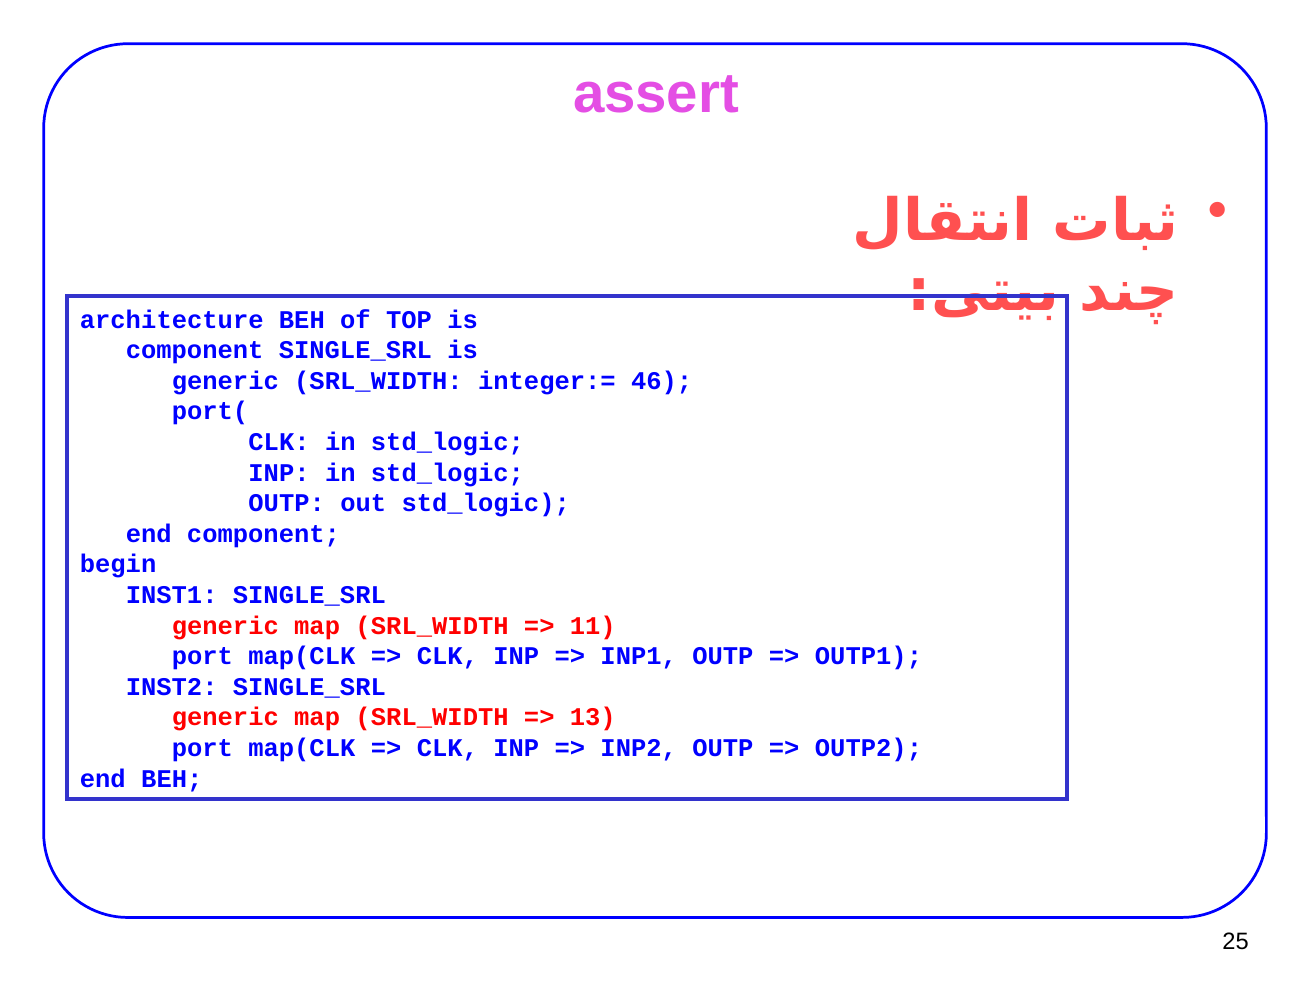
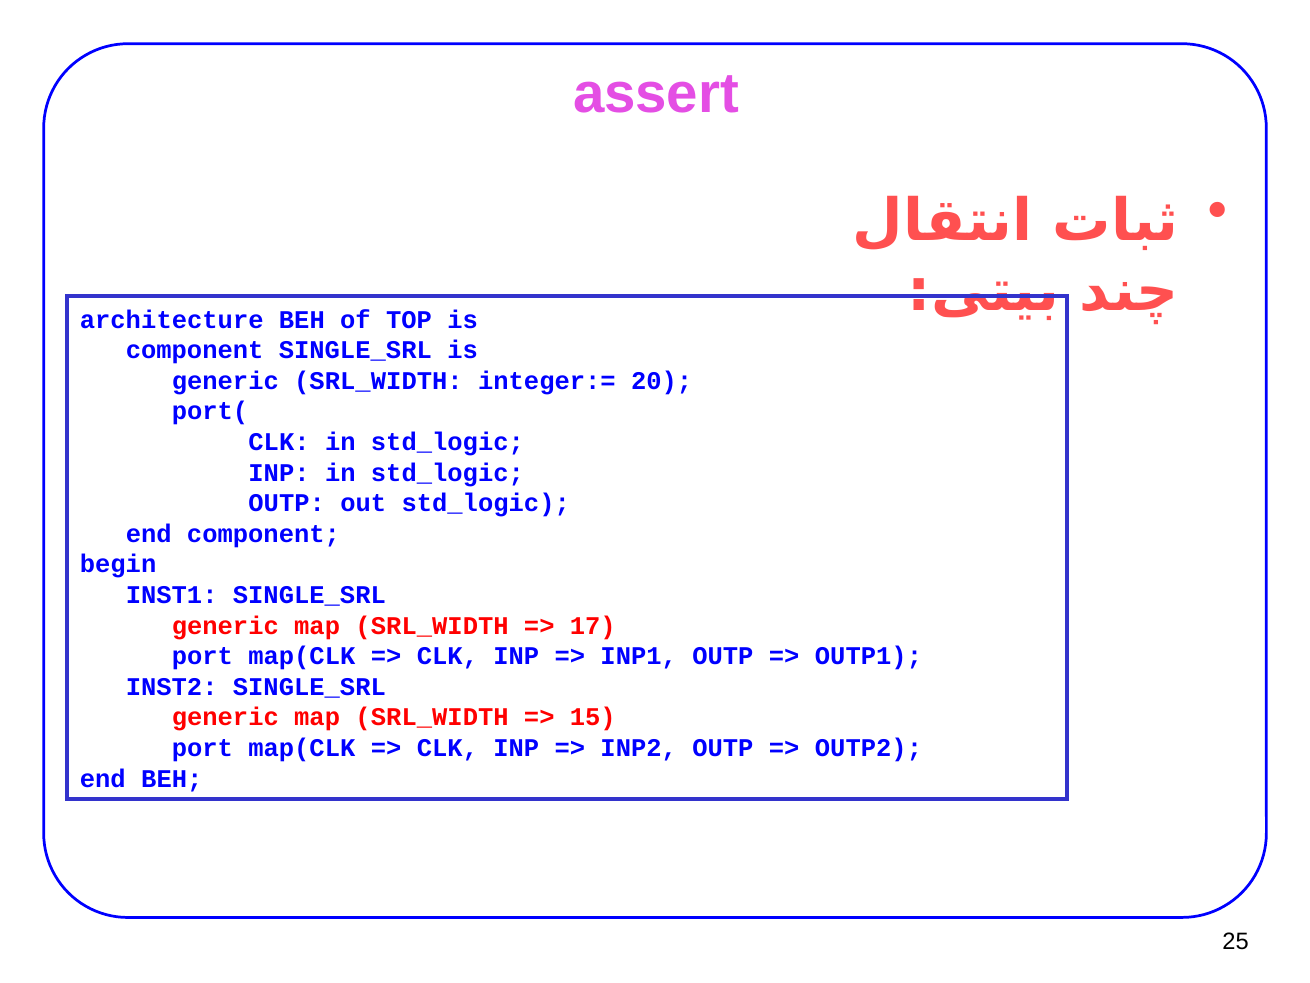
46: 46 -> 20
11: 11 -> 17
13: 13 -> 15
